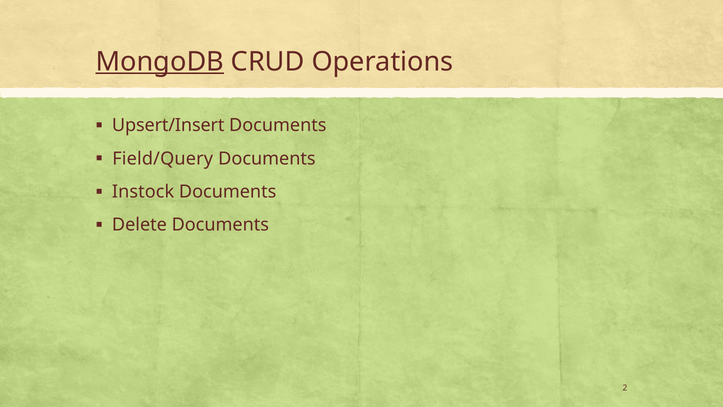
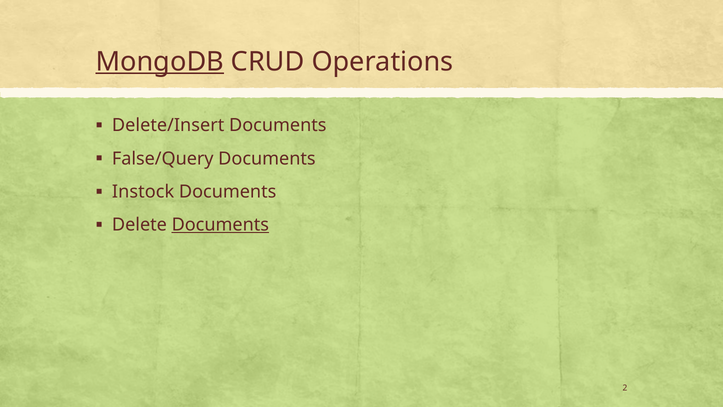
Upsert/Insert: Upsert/Insert -> Delete/Insert
Field/Query: Field/Query -> False/Query
Documents at (220, 225) underline: none -> present
